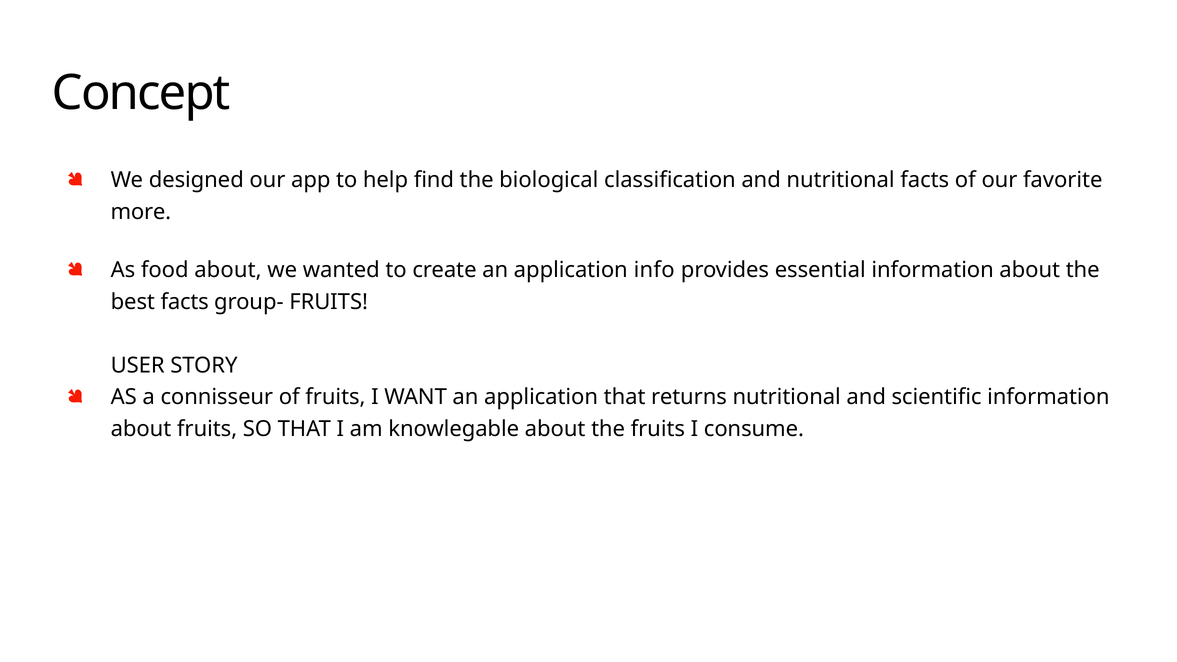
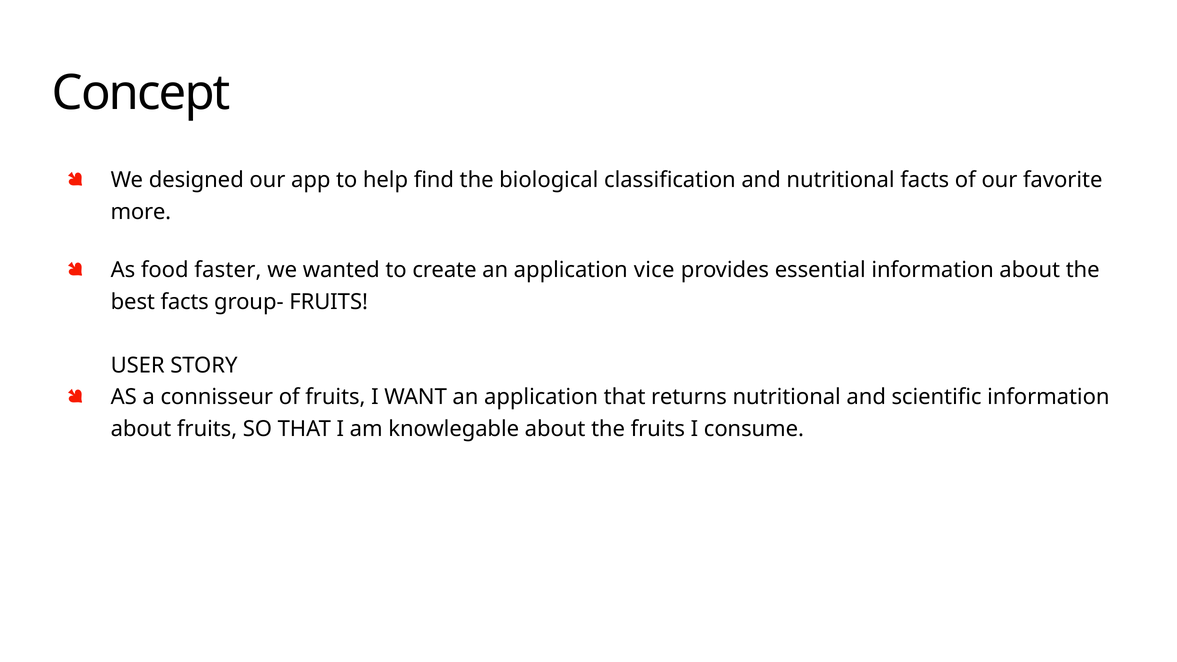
food about: about -> faster
info: info -> vice
